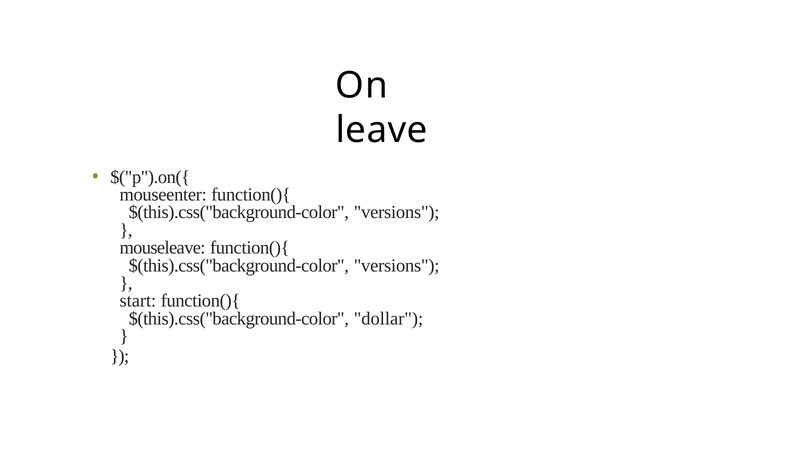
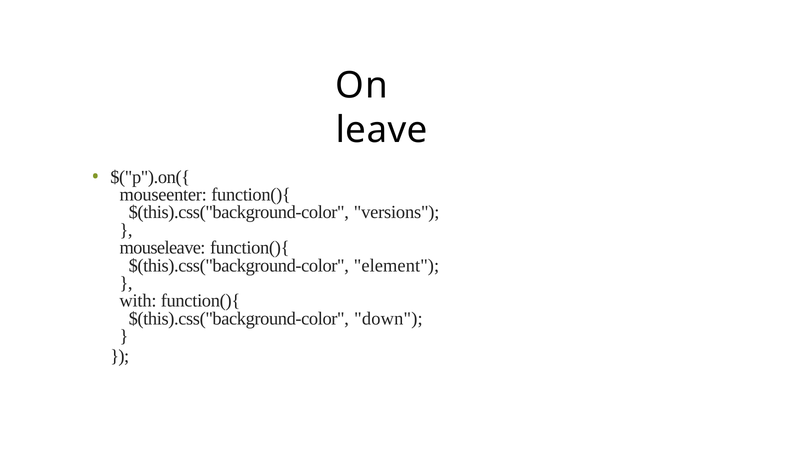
versions at (397, 265): versions -> element
start: start -> with
dollar: dollar -> down
